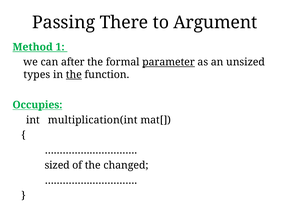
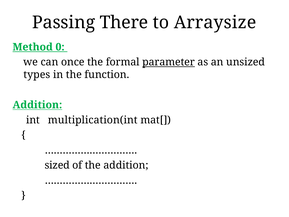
Argument: Argument -> Arraysize
1: 1 -> 0
after: after -> once
the at (74, 75) underline: present -> none
Occupies at (37, 105): Occupies -> Addition
the changed: changed -> addition
